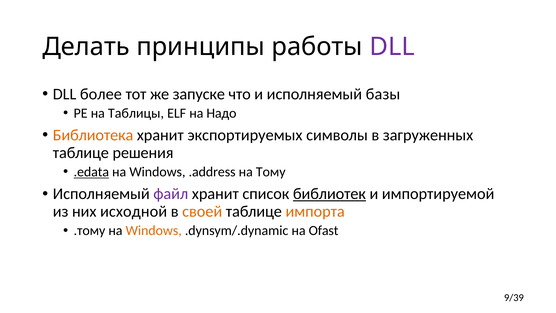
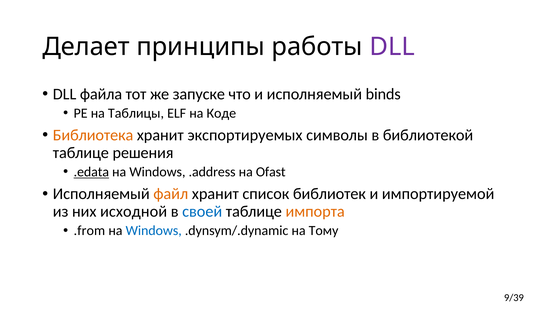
Делать: Делать -> Делает
более: более -> файла
базы: базы -> binds
Надо: Надо -> Коде
загруженных: загруженных -> библиотекой
Тому: Тому -> Ofast
файл colour: purple -> orange
библиотек underline: present -> none
своей colour: orange -> blue
.тому: .тому -> .from
Windows at (154, 230) colour: orange -> blue
Ofast: Ofast -> Тому
